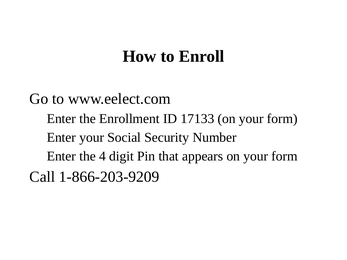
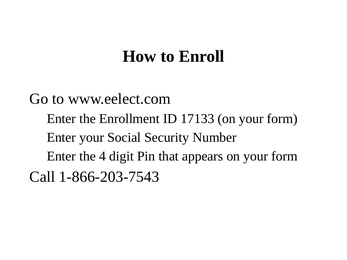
1-866-203-9209: 1-866-203-9209 -> 1-866-203-7543
